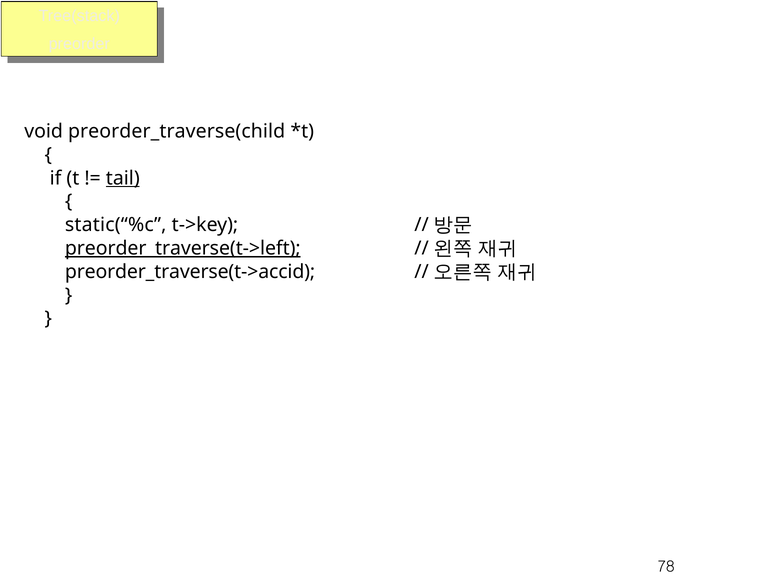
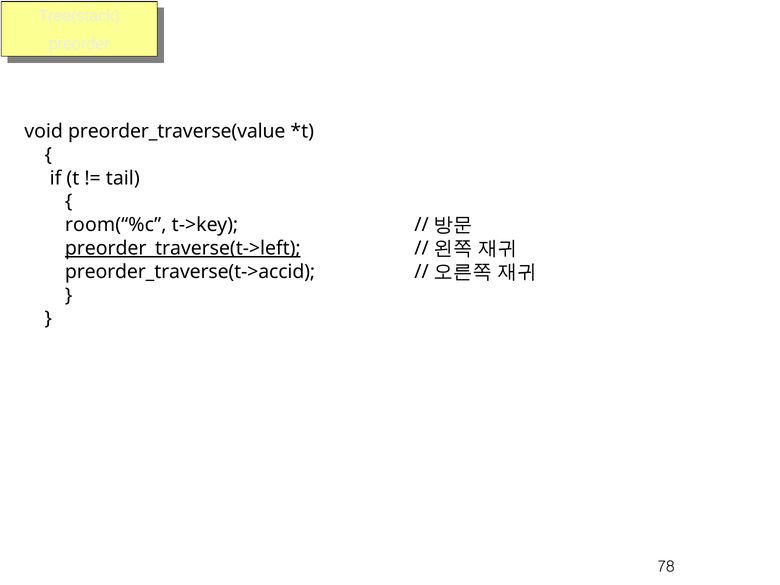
preorder_traverse(child: preorder_traverse(child -> preorder_traverse(value
tail underline: present -> none
static(“%c: static(“%c -> room(“%c
